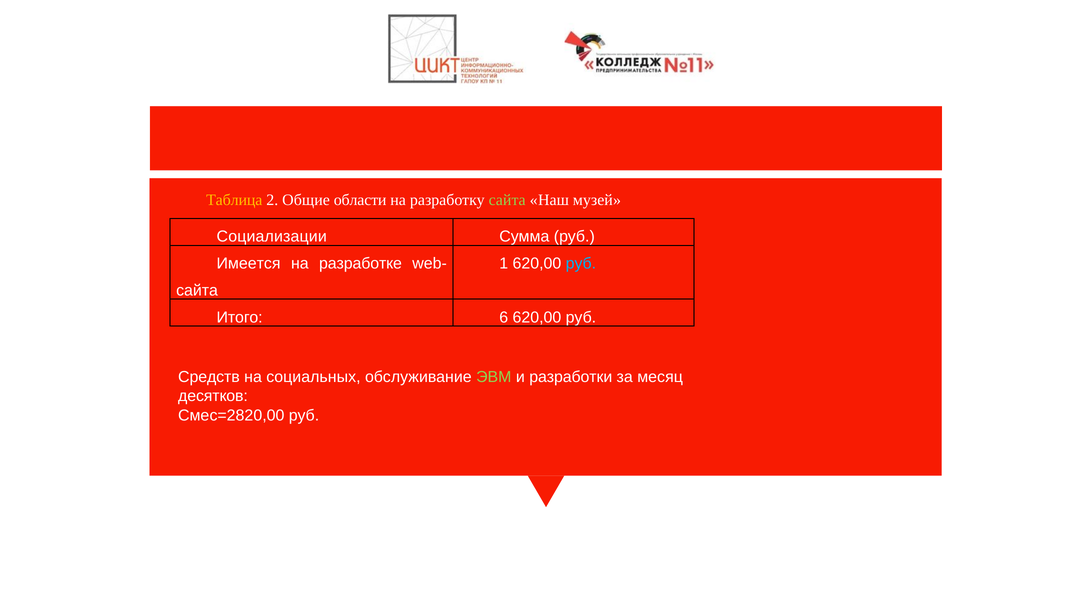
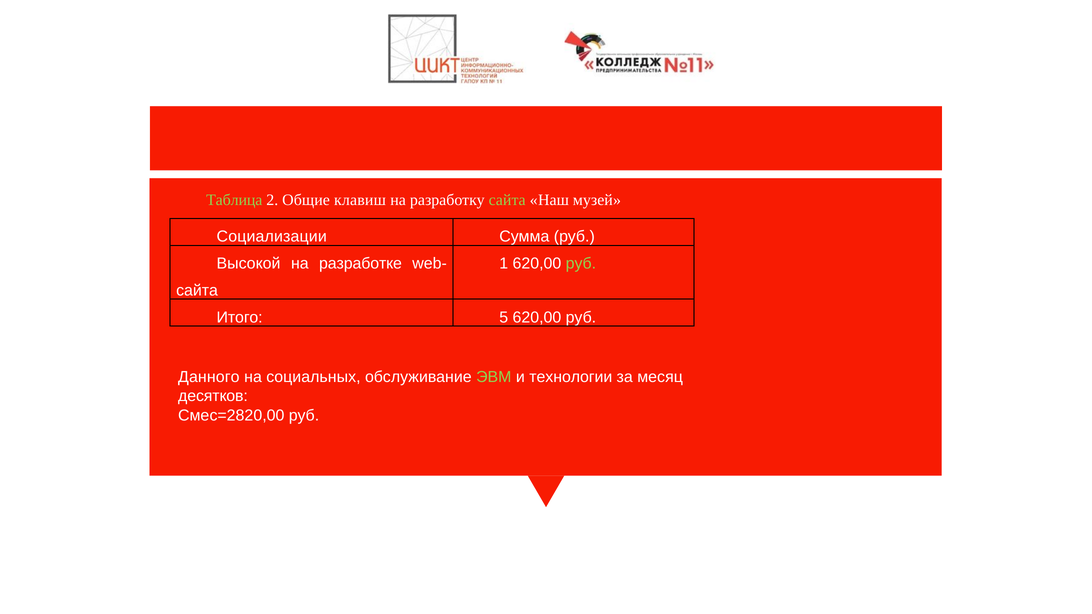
Таблица colour: yellow -> light green
области: области -> клавиш
Имеется: Имеется -> Высокой
руб at (581, 264) colour: light blue -> light green
6: 6 -> 5
Средств: Средств -> Данного
разработки: разработки -> технологии
